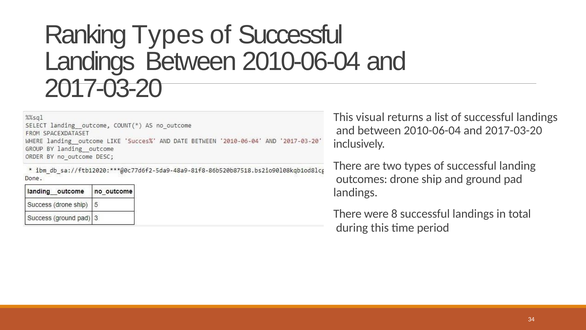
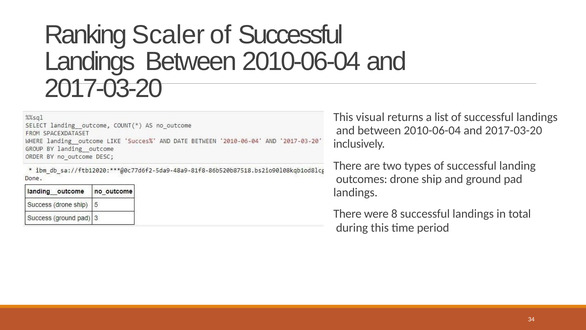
Ranking Types: Types -> Scaler
